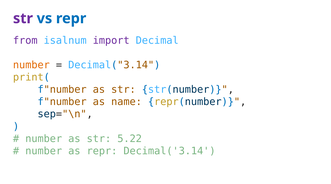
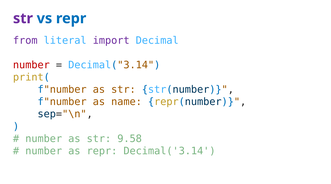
isalnum: isalnum -> literal
number at (31, 65) colour: orange -> red
5.22: 5.22 -> 9.58
